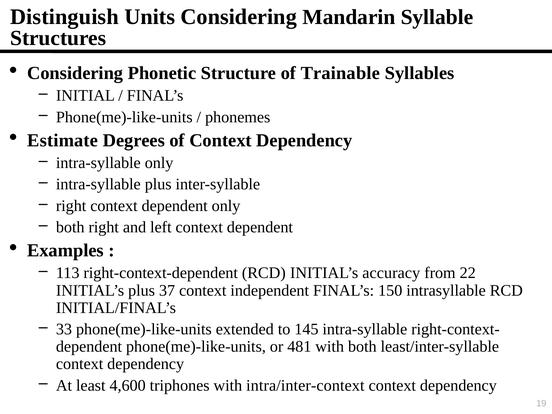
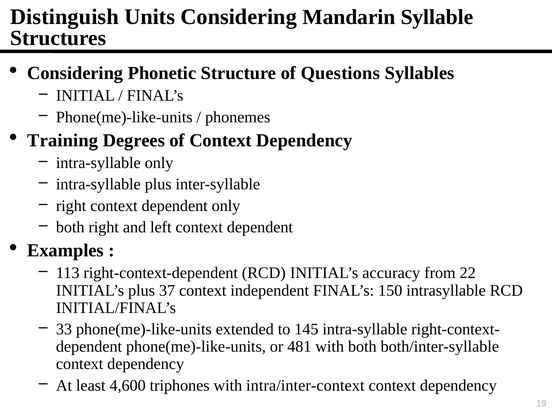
Trainable: Trainable -> Questions
Estimate: Estimate -> Training
least/inter-syllable: least/inter-syllable -> both/inter-syllable
